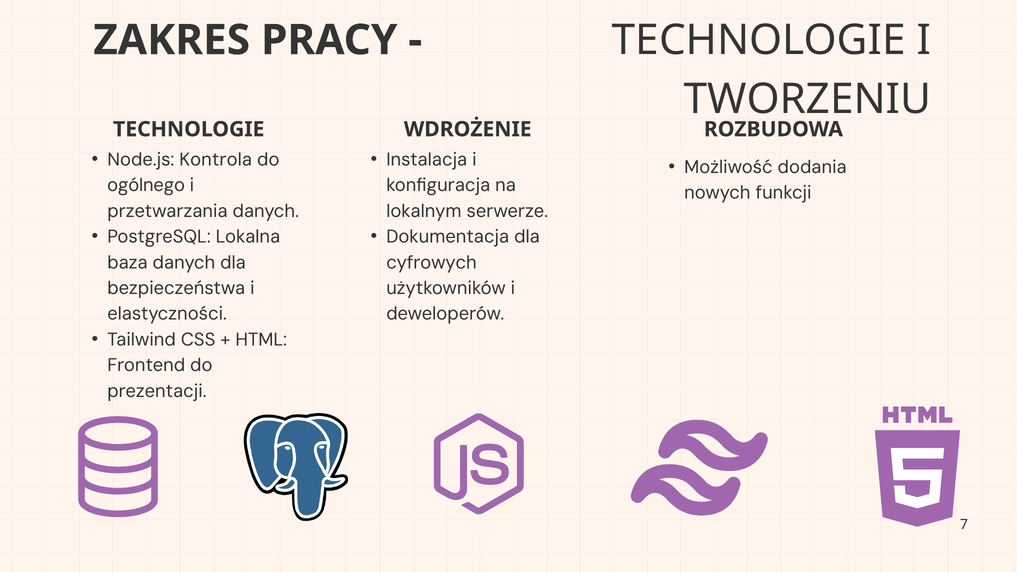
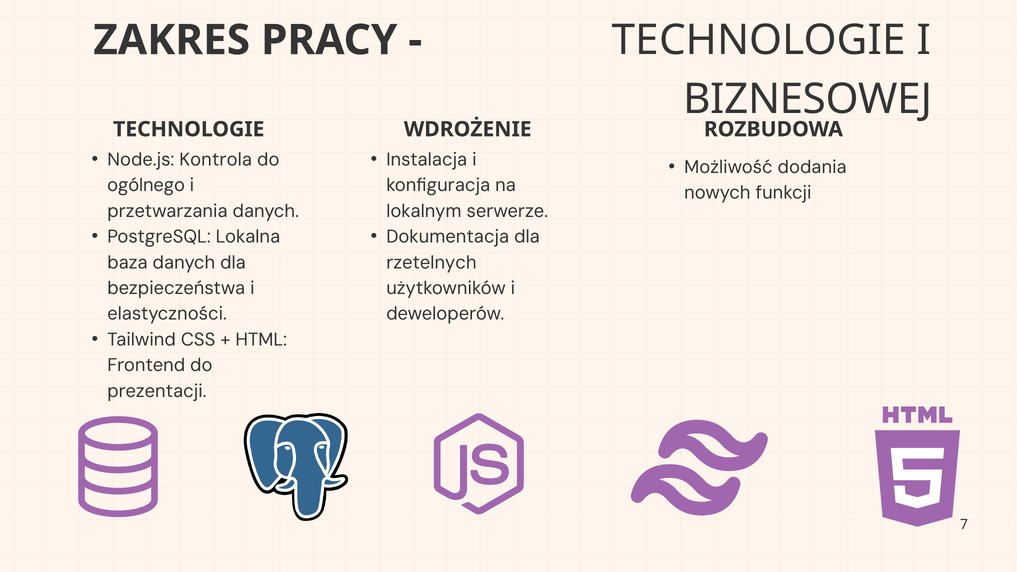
TWORZENIU: TWORZENIU -> BIZNESOWEJ
cyfrowych: cyfrowych -> rzetelnych
